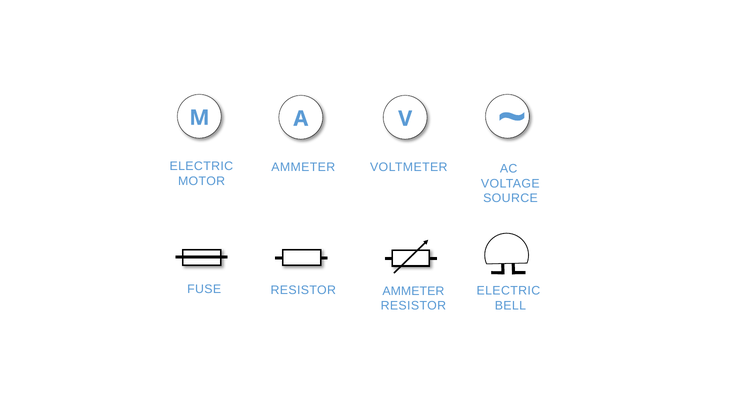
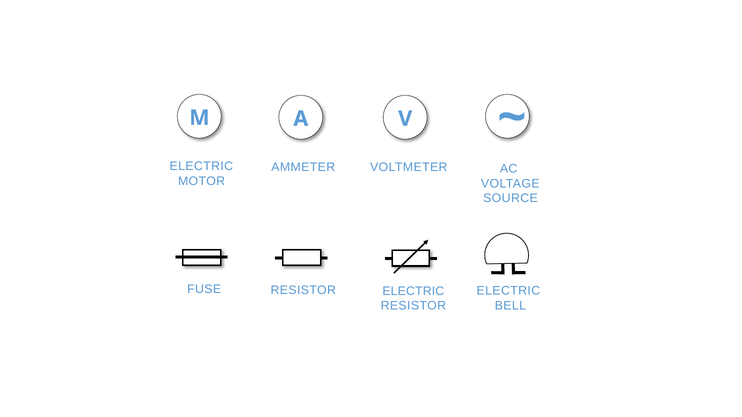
RESISTOR AMMETER: AMMETER -> ELECTRIC
